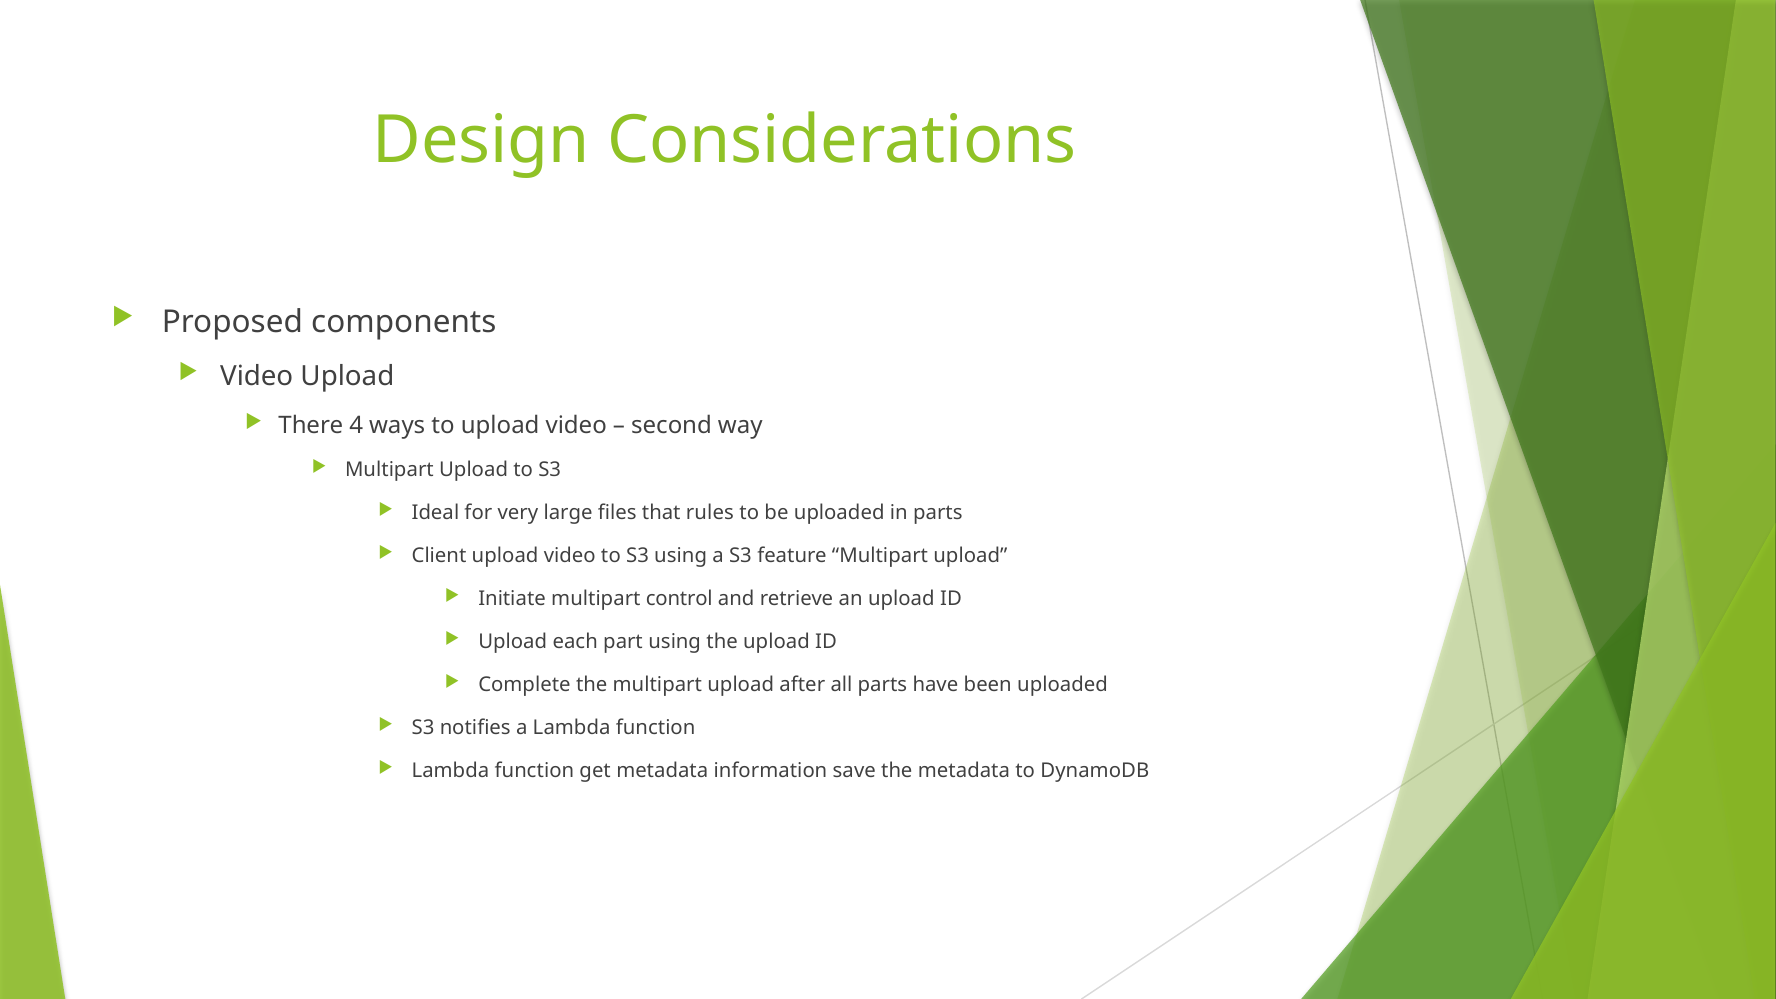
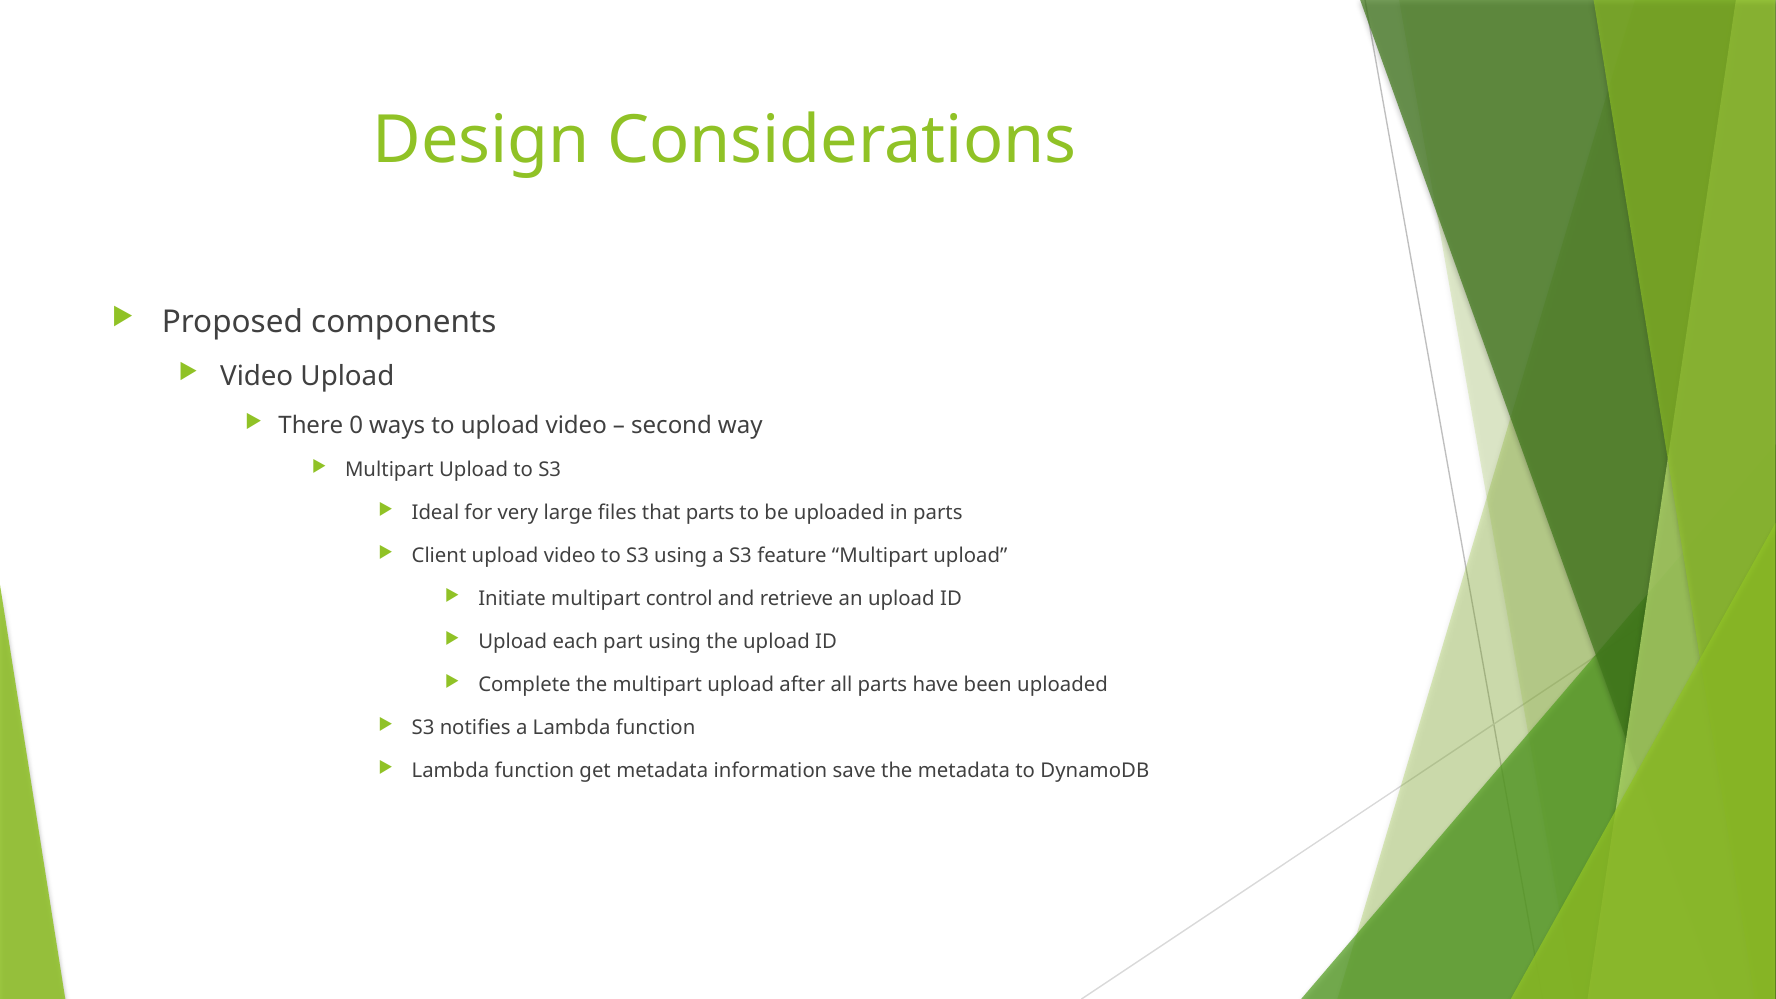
4: 4 -> 0
that rules: rules -> parts
